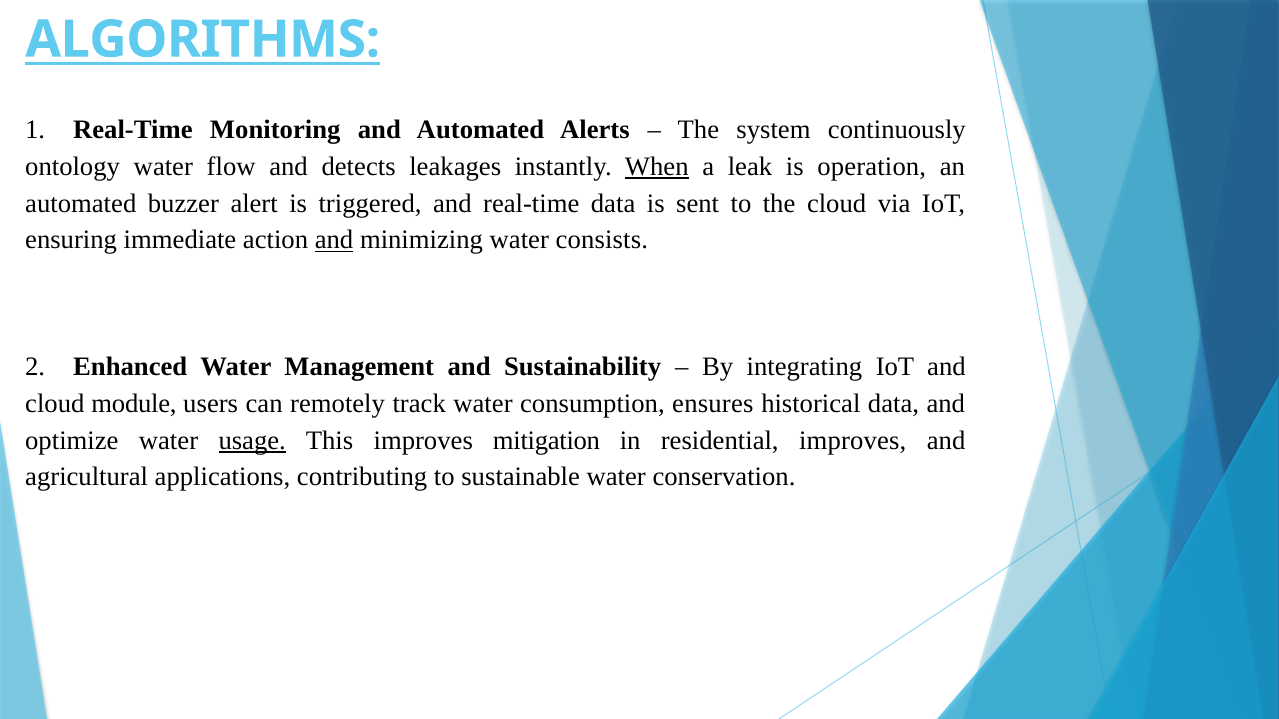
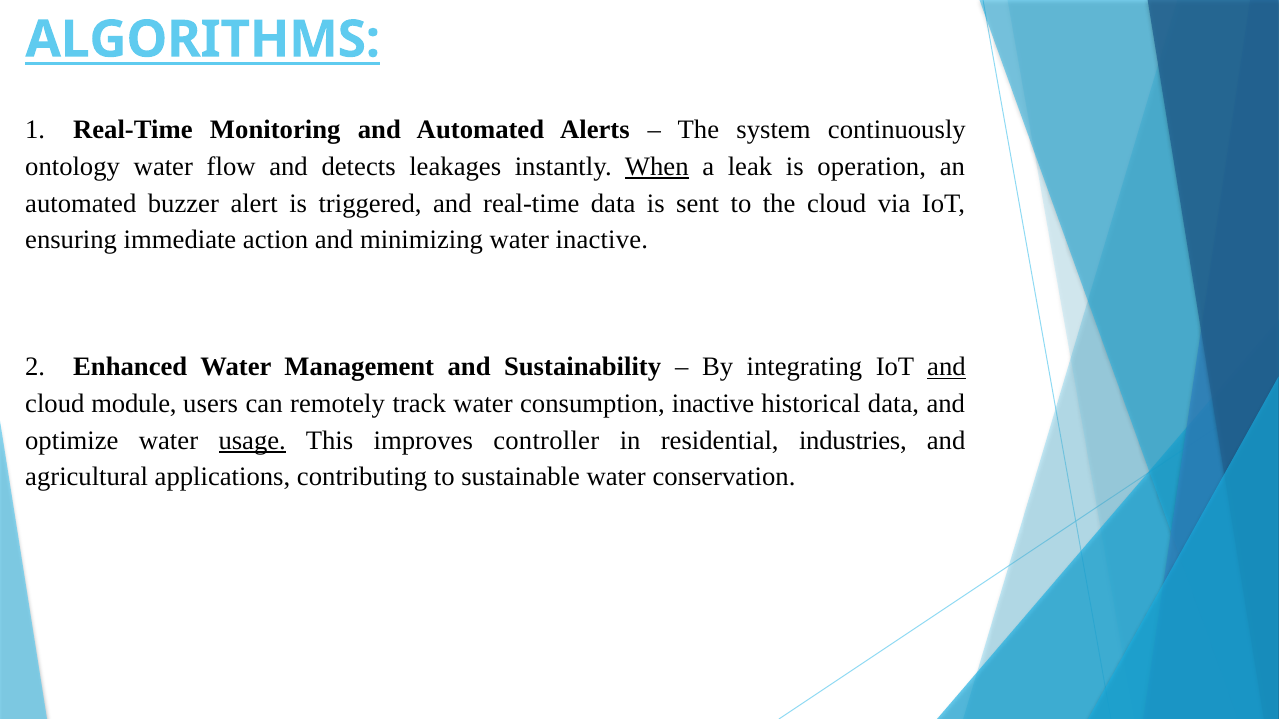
and at (334, 240) underline: present -> none
water consists: consists -> inactive
and at (946, 367) underline: none -> present
consumption ensures: ensures -> inactive
mitigation: mitigation -> controller
residential improves: improves -> industries
